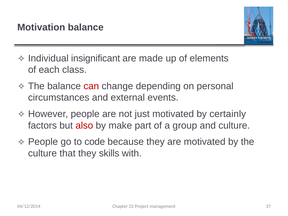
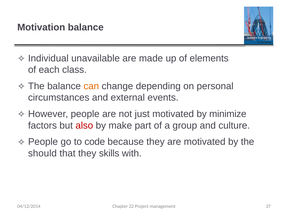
insignificant: insignificant -> unavailable
can colour: red -> orange
certainly: certainly -> minimize
culture at (42, 153): culture -> should
